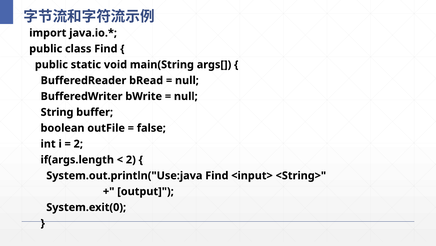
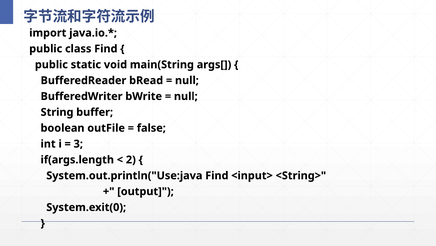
2 at (78, 143): 2 -> 3
